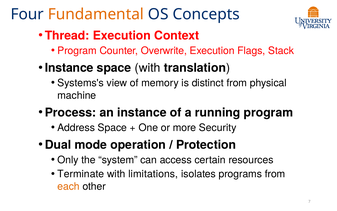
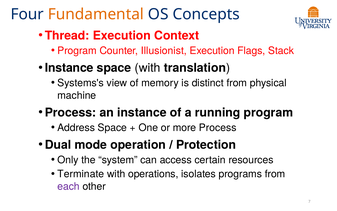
Overwrite: Overwrite -> Illusionist
more Security: Security -> Process
limitations: limitations -> operations
each colour: orange -> purple
